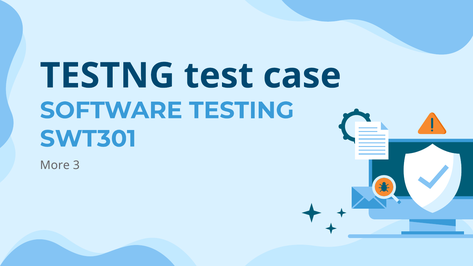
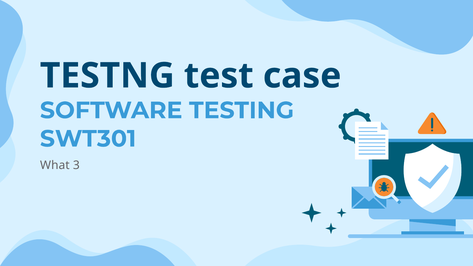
More: More -> What
